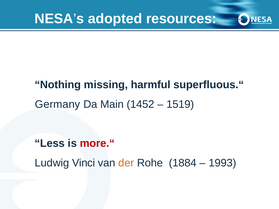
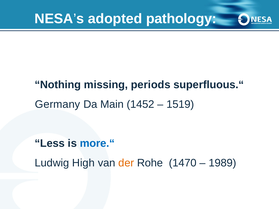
resources: resources -> pathology
harmful: harmful -> periods
more.“ colour: red -> blue
Vinci: Vinci -> High
1884: 1884 -> 1470
1993: 1993 -> 1989
